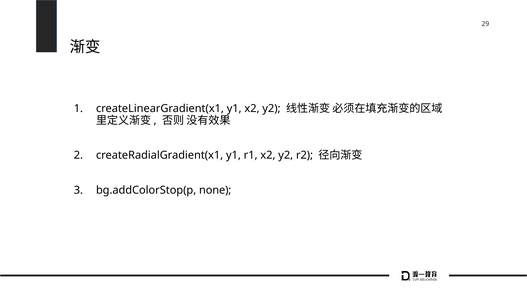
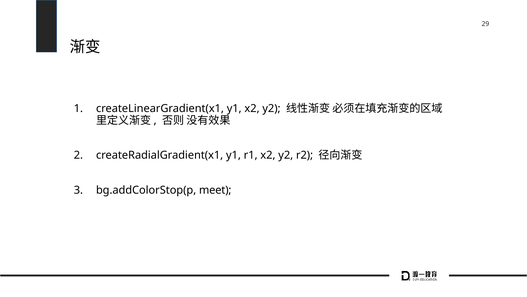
none: none -> meet
